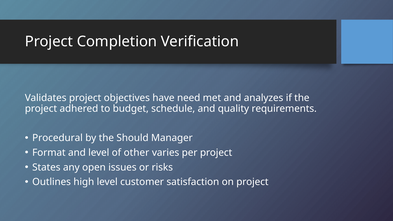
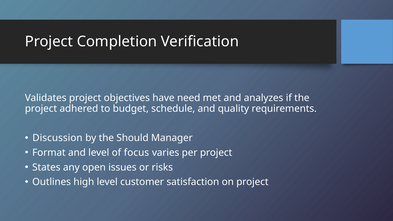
Procedural: Procedural -> Discussion
other: other -> focus
